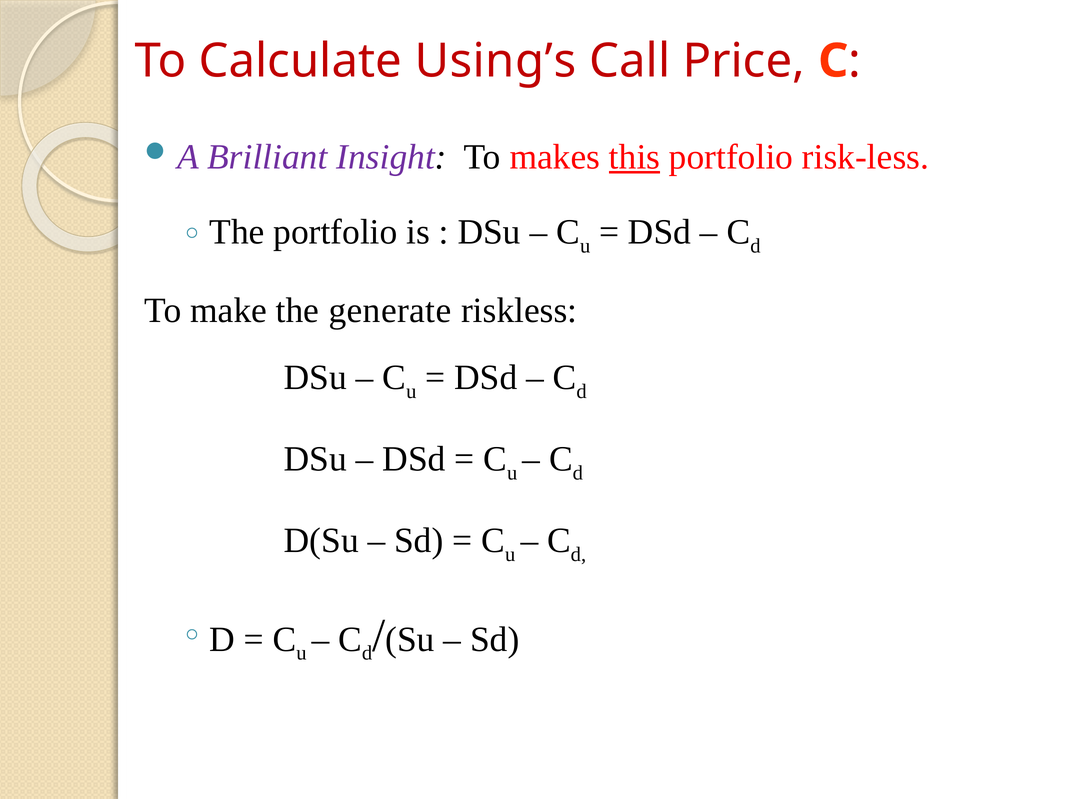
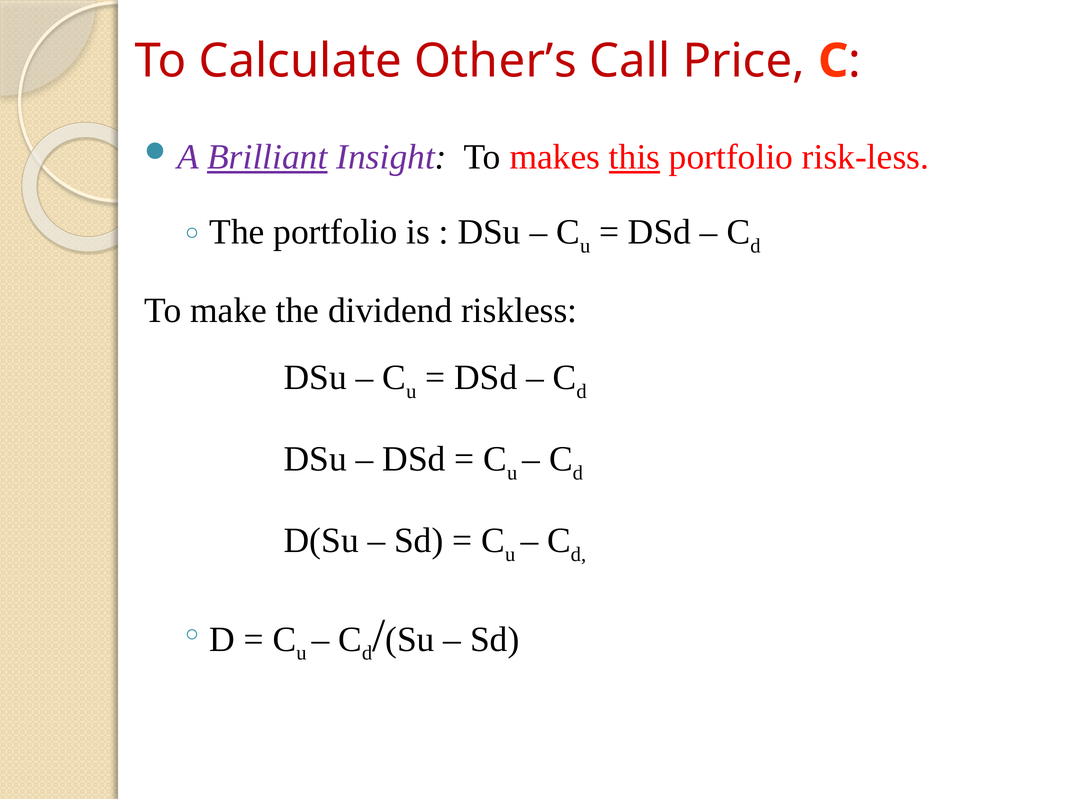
Using’s: Using’s -> Other’s
Brilliant underline: none -> present
generate: generate -> dividend
